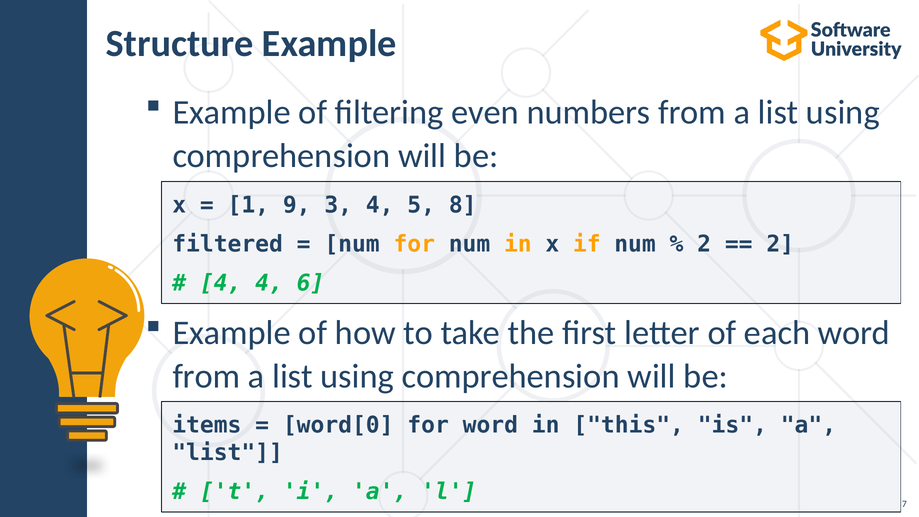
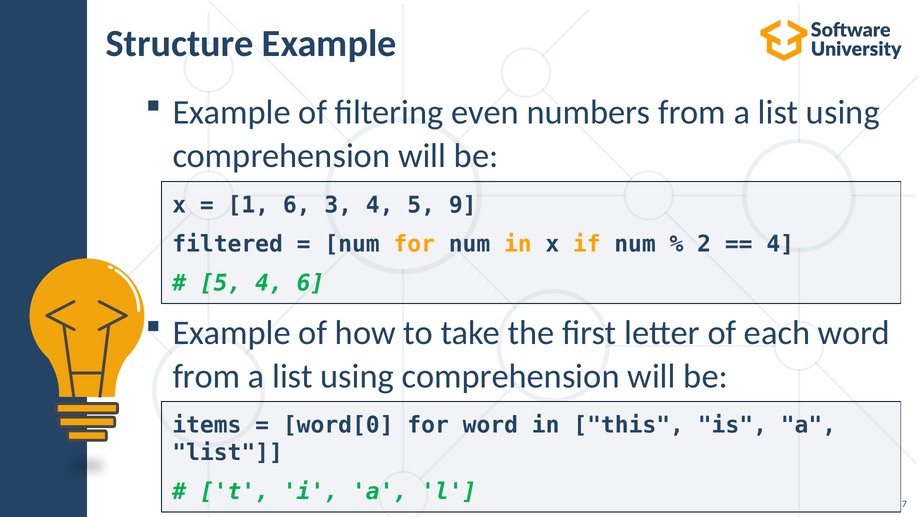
1 9: 9 -> 6
8: 8 -> 9
2 at (780, 244): 2 -> 4
4 at (221, 283): 4 -> 5
